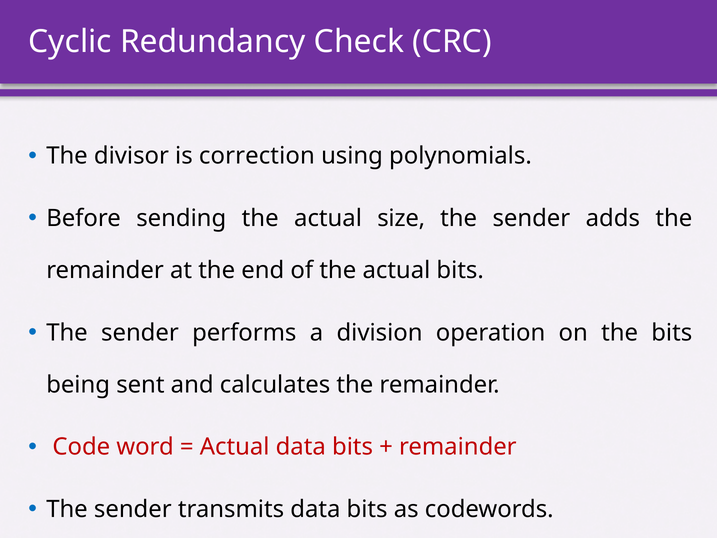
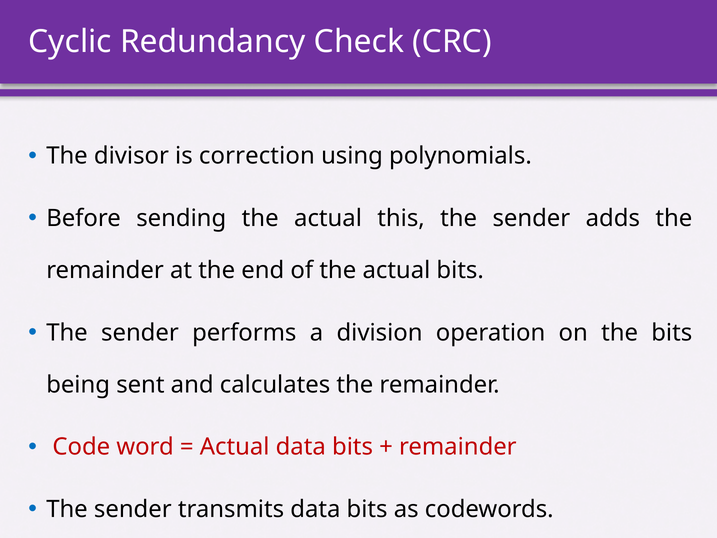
size: size -> this
